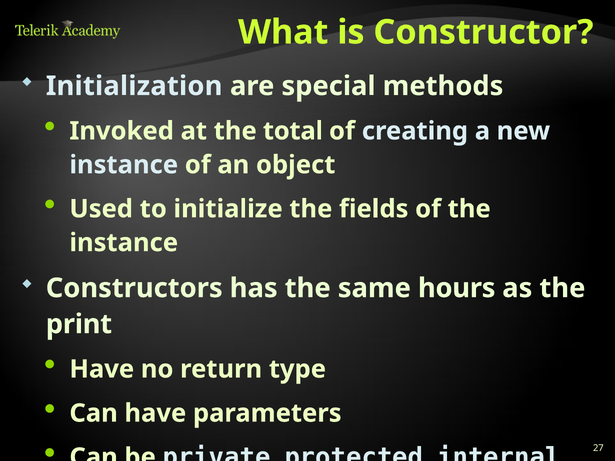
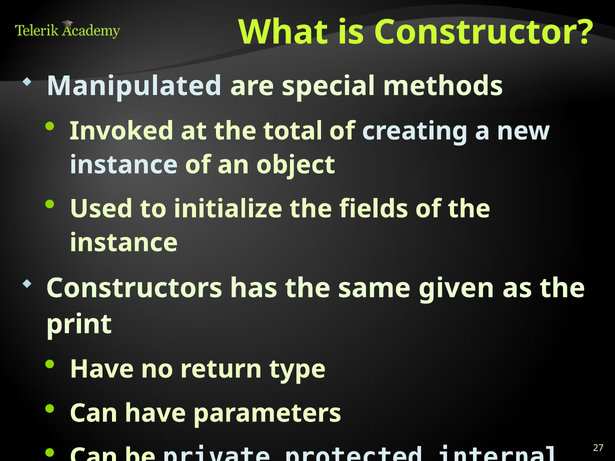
Initialization: Initialization -> Manipulated
hours: hours -> given
